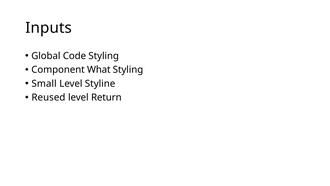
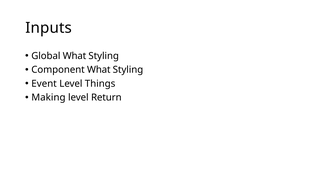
Global Code: Code -> What
Small: Small -> Event
Styline: Styline -> Things
Reused: Reused -> Making
